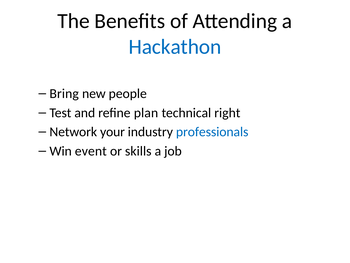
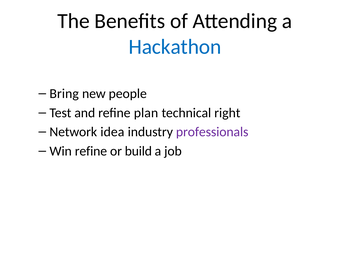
your: your -> idea
professionals colour: blue -> purple
Win event: event -> refine
skills: skills -> build
